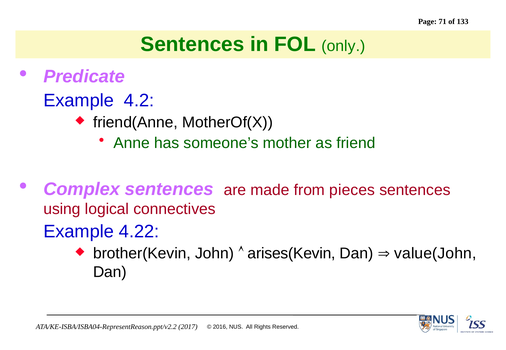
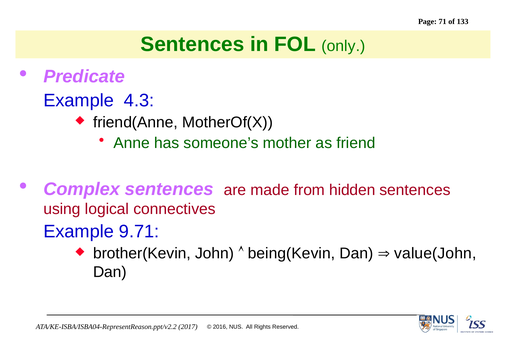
4.2: 4.2 -> 4.3
pieces: pieces -> hidden
4.22: 4.22 -> 9.71
arises(Kevin: arises(Kevin -> being(Kevin
